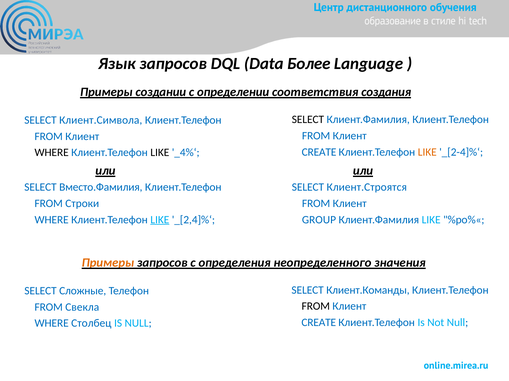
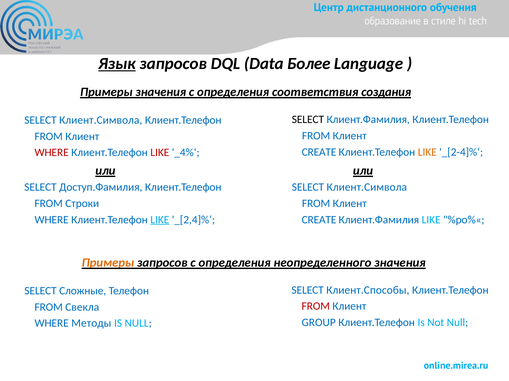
Язык underline: none -> present
Примеры создании: создании -> значения
определении at (233, 92): определении -> определения
WHERE at (52, 153) colour: black -> red
LIKE at (160, 153) colour: black -> red
Вместо.Фамилия: Вместо.Фамилия -> Доступ.Фамилия
Клиент.Строятся at (367, 188): Клиент.Строятся -> Клиент.Символа
GROUP at (319, 220): GROUP -> CREATE
Клиент.Команды: Клиент.Команды -> Клиент.Способы
FROM at (316, 307) colour: black -> red
CREATE at (319, 323): CREATE -> GROUP
Столбец: Столбец -> Методы
